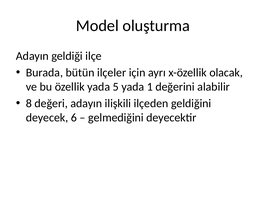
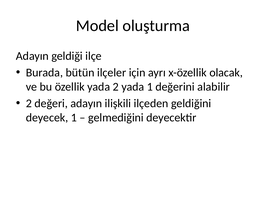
yada 5: 5 -> 2
8 at (29, 103): 8 -> 2
deyecek 6: 6 -> 1
